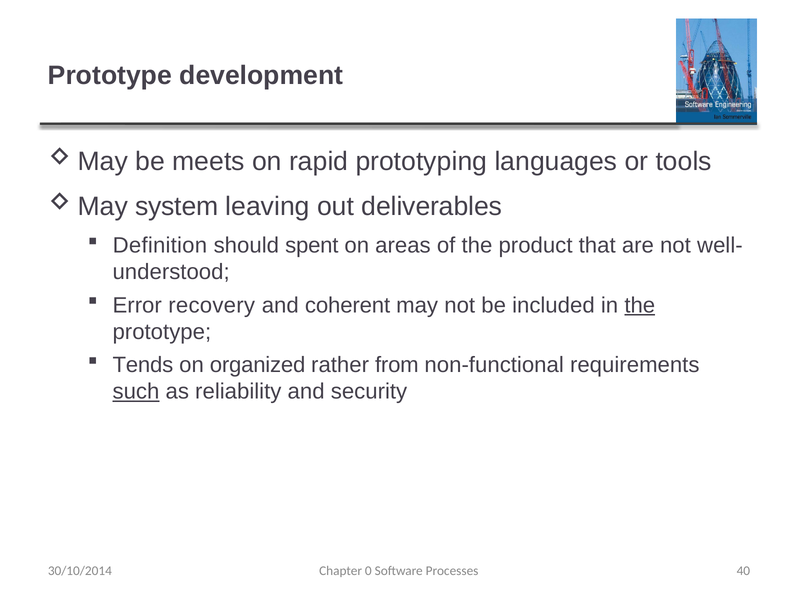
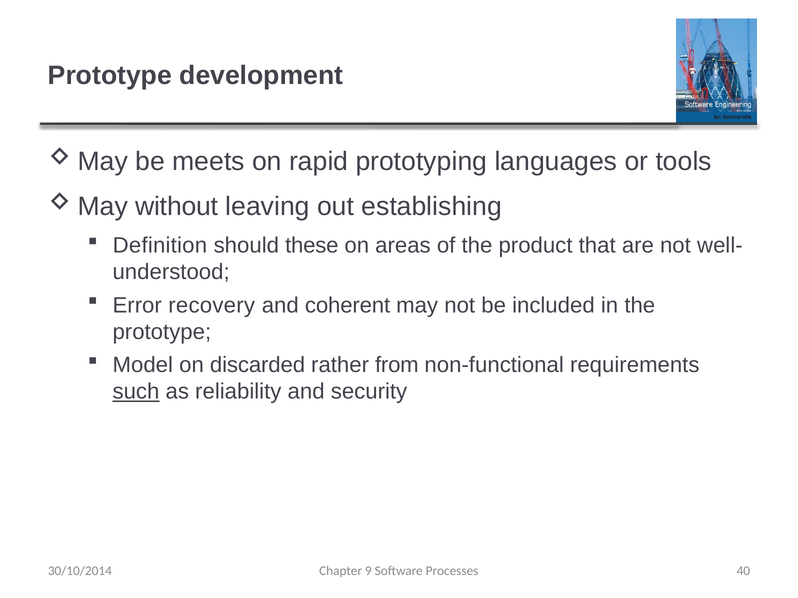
system: system -> without
deliverables: deliverables -> establishing
spent: spent -> these
the at (640, 305) underline: present -> none
Tends: Tends -> Model
organized: organized -> discarded
0: 0 -> 9
